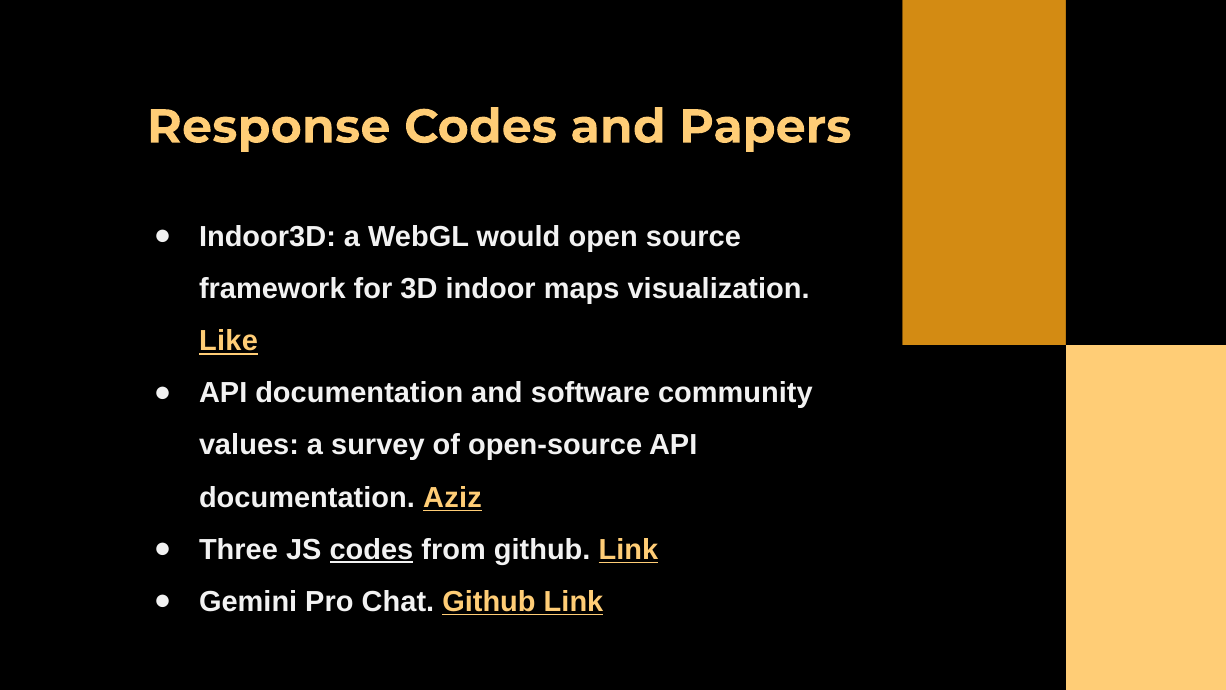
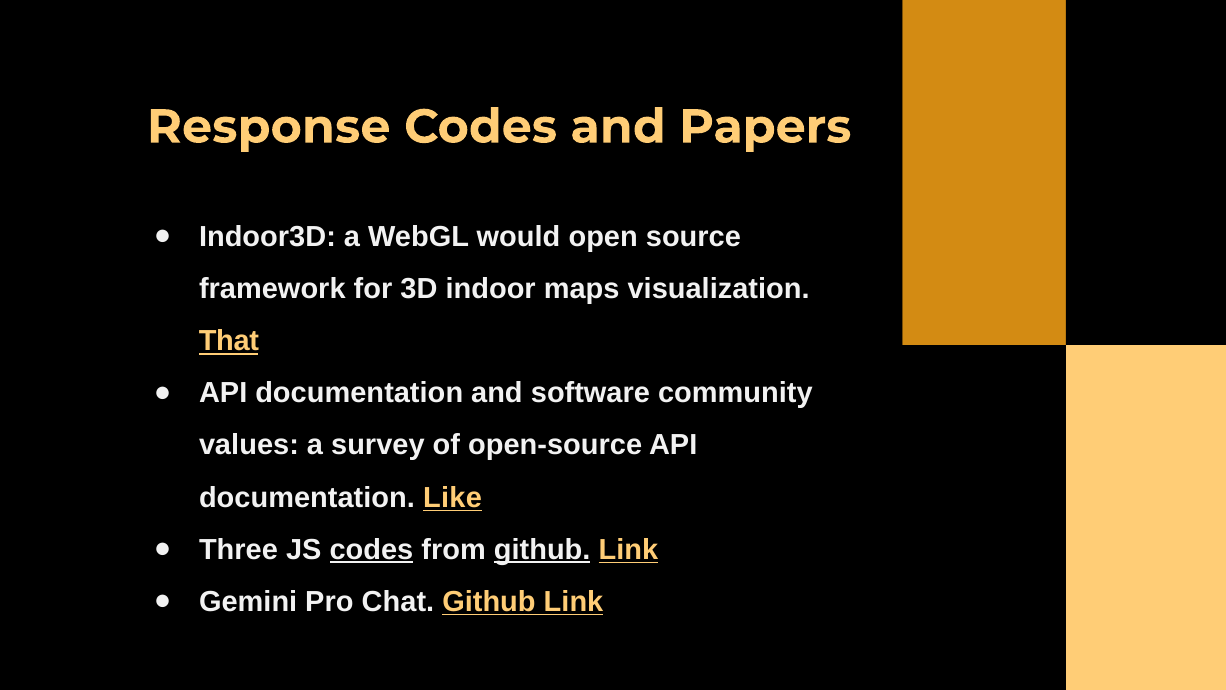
Like: Like -> That
Aziz: Aziz -> Like
github at (542, 549) underline: none -> present
